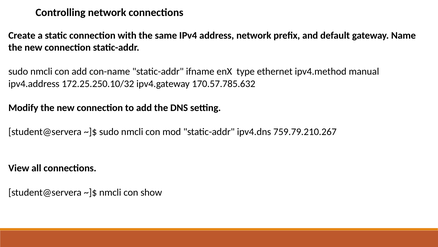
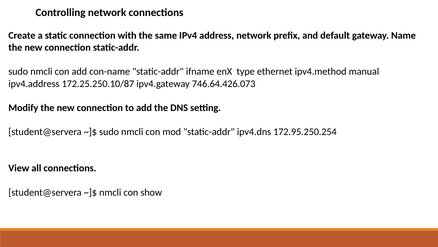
172.25.250.10/32: 172.25.250.10/32 -> 172.25.250.10/87
170.57.785.632: 170.57.785.632 -> 746.64.426.073
759.79.210.267: 759.79.210.267 -> 172.95.250.254
